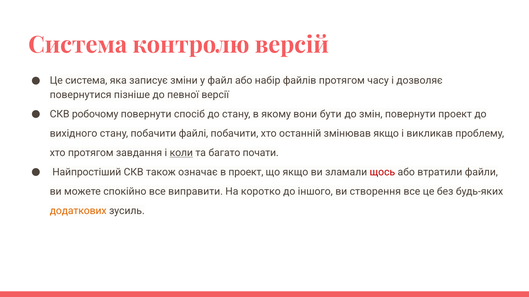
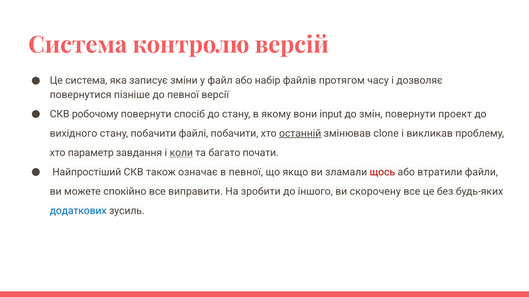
бути: бути -> input
останній underline: none -> present
змінював якщо: якщо -> clone
хто протягом: протягом -> параметр
в проект: проект -> певної
коротко: коротко -> зробити
створення: створення -> скорочену
додаткових colour: orange -> blue
